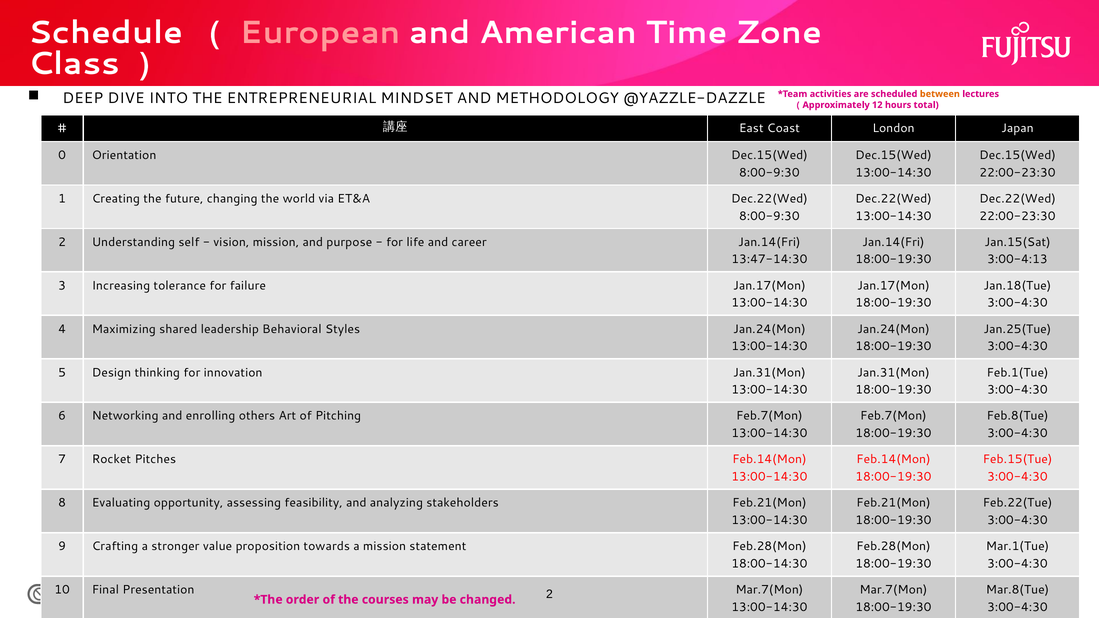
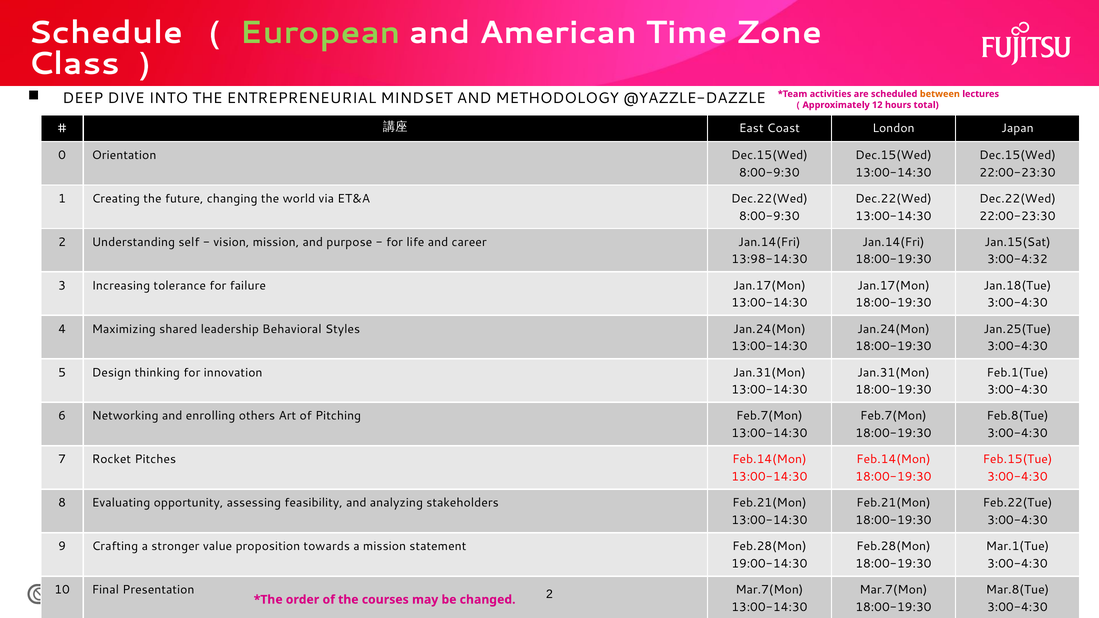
European colour: pink -> light green
13:47-14:30: 13:47-14:30 -> 13:98-14:30
3:00-4:13: 3:00-4:13 -> 3:00-4:32
18:00-14:30: 18:00-14:30 -> 19:00-14:30
